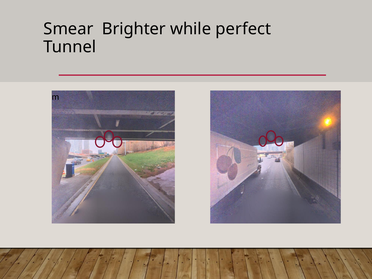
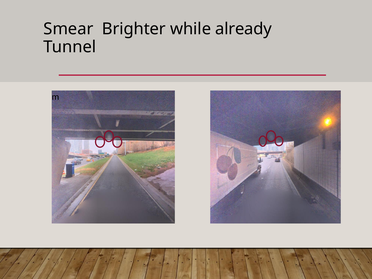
perfect: perfect -> already
